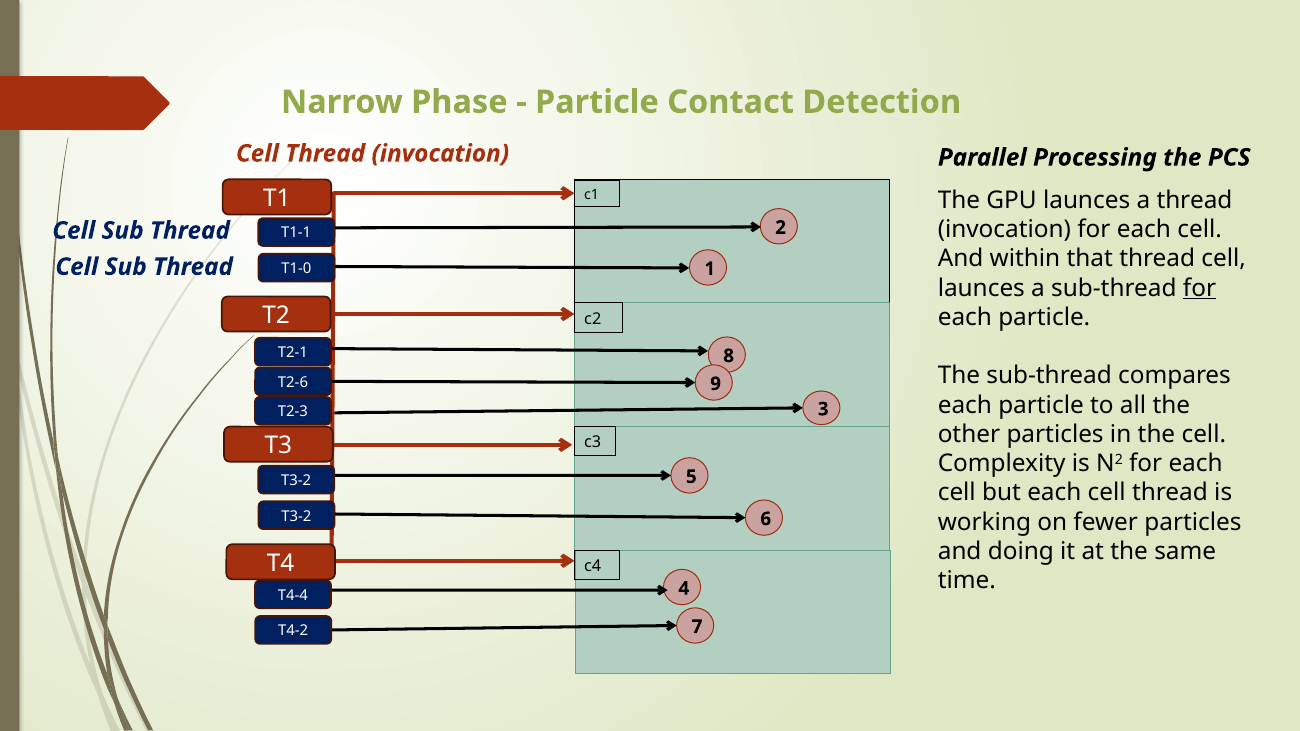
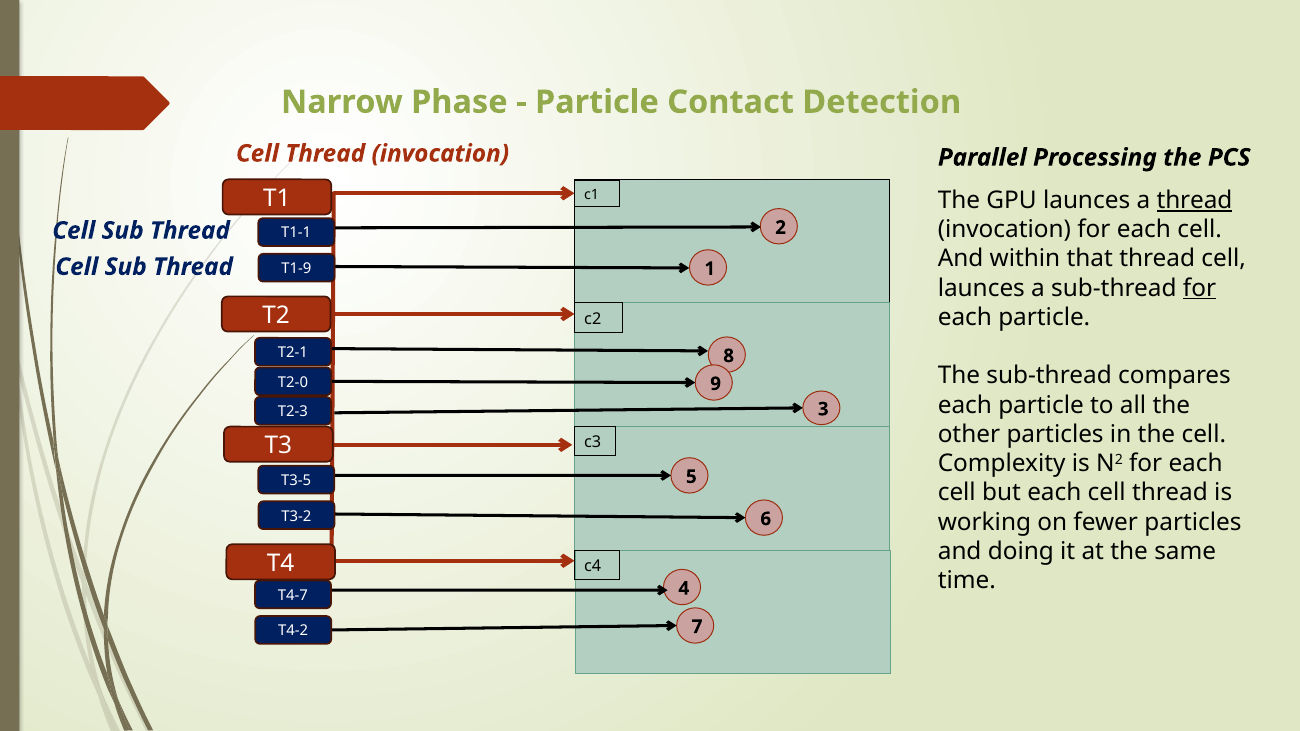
thread at (1194, 201) underline: none -> present
T1-0: T1-0 -> T1-9
T2-6: T2-6 -> T2-0
T3-2 at (296, 481): T3-2 -> T3-5
T4-4: T4-4 -> T4-7
